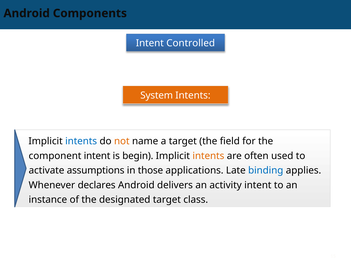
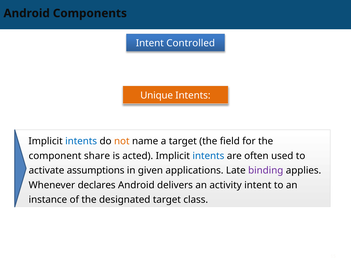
System: System -> Unique
component intent: intent -> share
begin: begin -> acted
intents at (208, 156) colour: orange -> blue
those: those -> given
binding colour: blue -> purple
